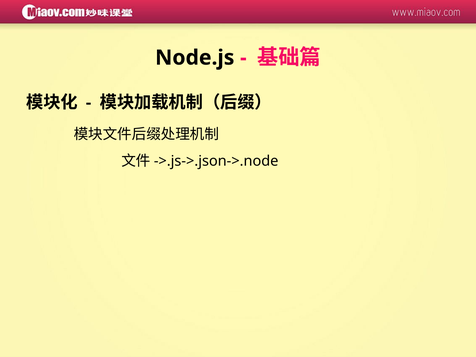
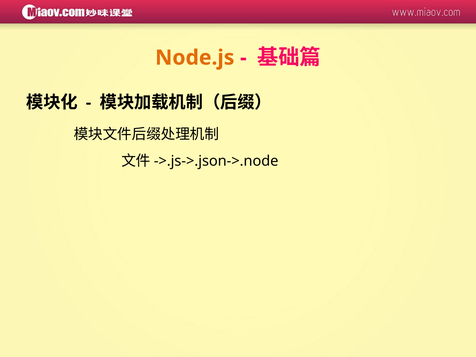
Node.js colour: black -> orange
